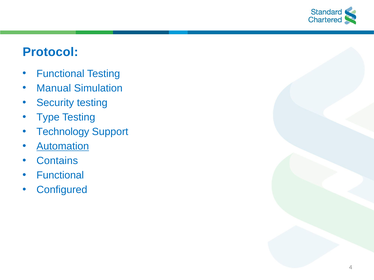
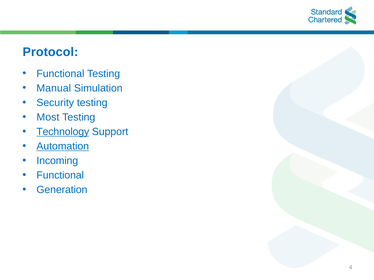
Type: Type -> Most
Technology underline: none -> present
Contains: Contains -> Incoming
Configured: Configured -> Generation
